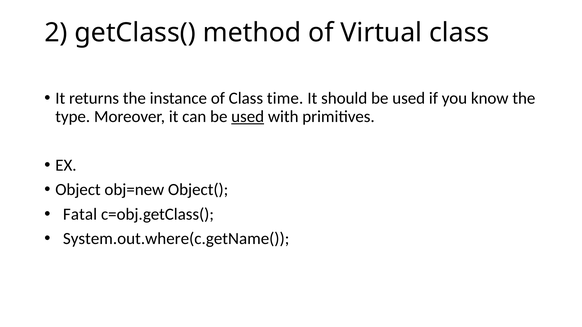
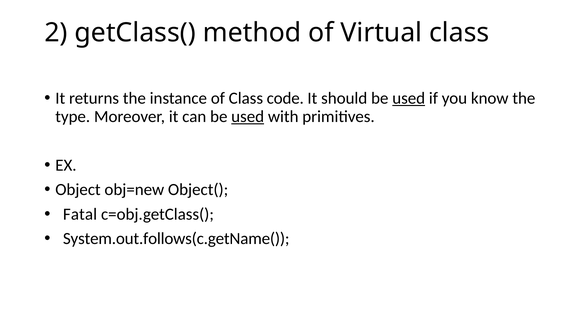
time: time -> code
used at (409, 98) underline: none -> present
System.out.where(c.getName(: System.out.where(c.getName( -> System.out.follows(c.getName(
